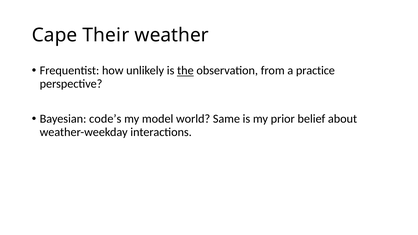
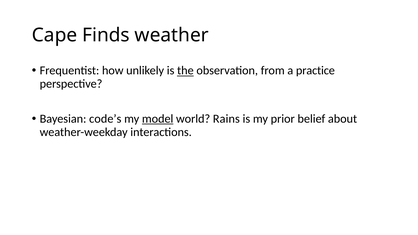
Their: Their -> Finds
model underline: none -> present
Same: Same -> Rains
